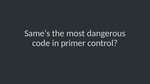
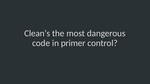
Same’s: Same’s -> Clean’s
